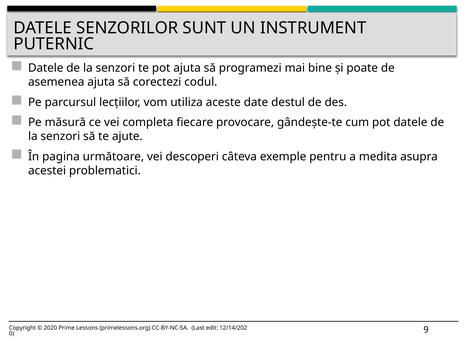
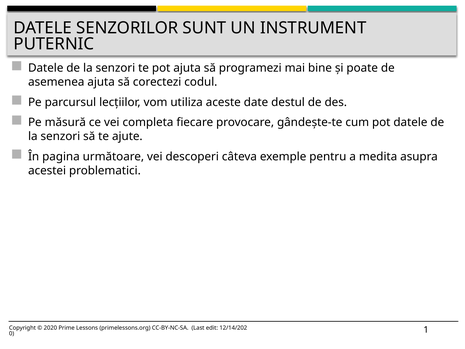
9: 9 -> 1
